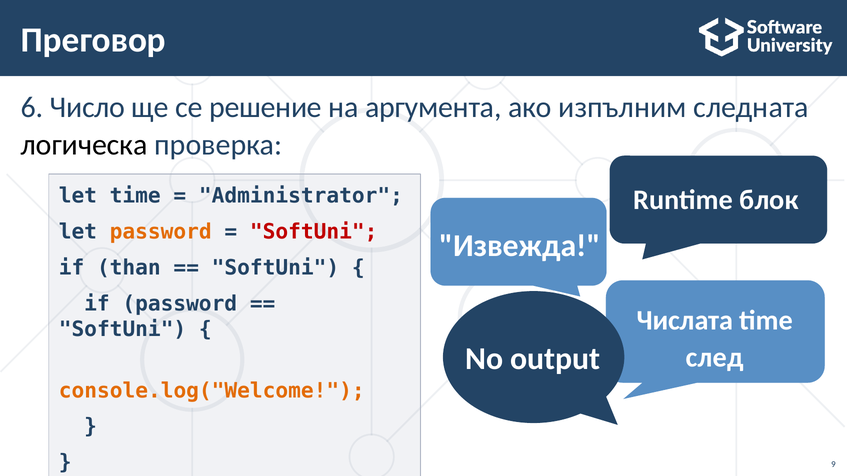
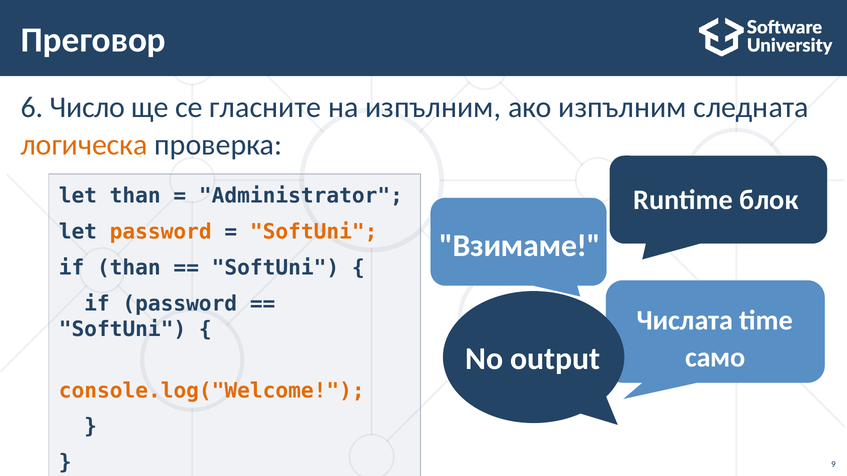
решение: решение -> гласните
на аргумента: аргумента -> изпълним
логическа colour: black -> orange
let time: time -> than
SoftUni at (314, 232) colour: red -> orange
Извежда: Извежда -> Взимаме
след: след -> само
